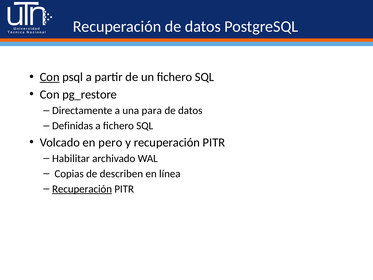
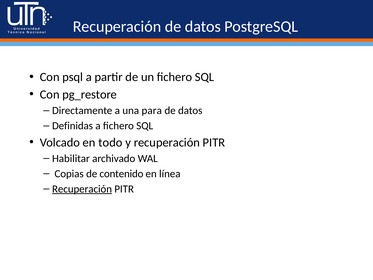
Con at (50, 77) underline: present -> none
pero: pero -> todo
describen: describen -> contenido
